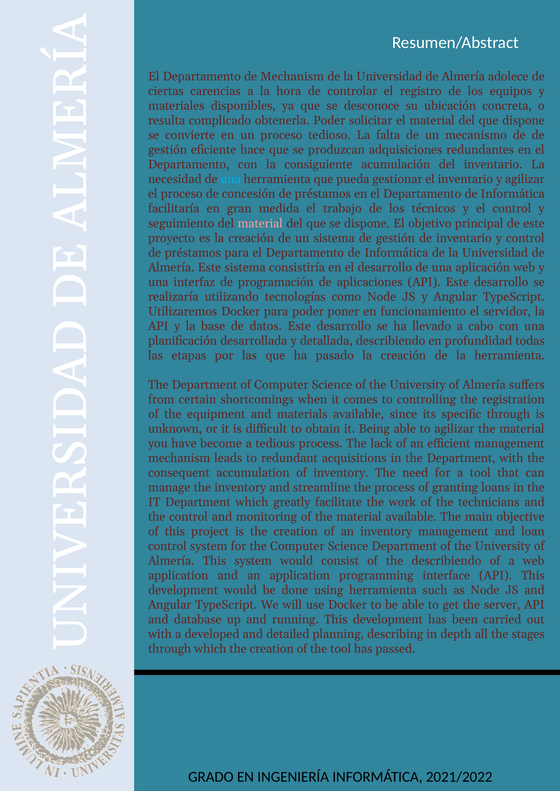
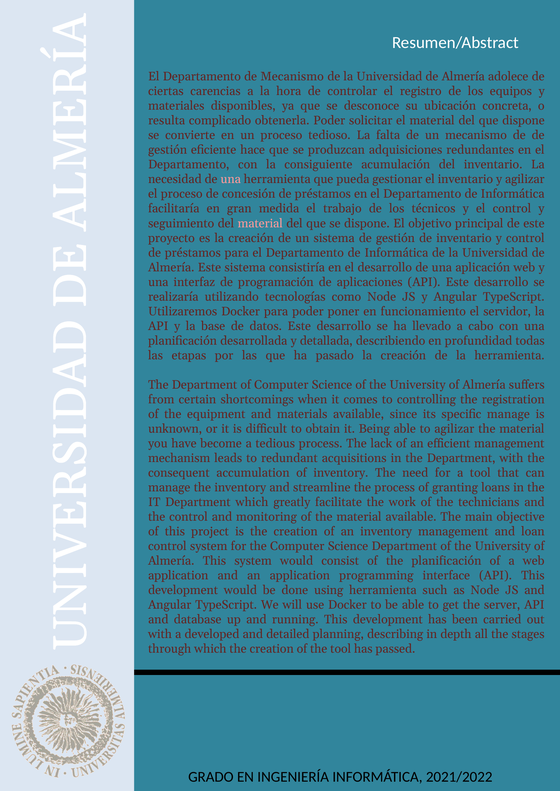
de Mechanism: Mechanism -> Mecanismo
una at (231, 180) colour: light blue -> pink
specific through: through -> manage
the describiendo: describiendo -> planificación
